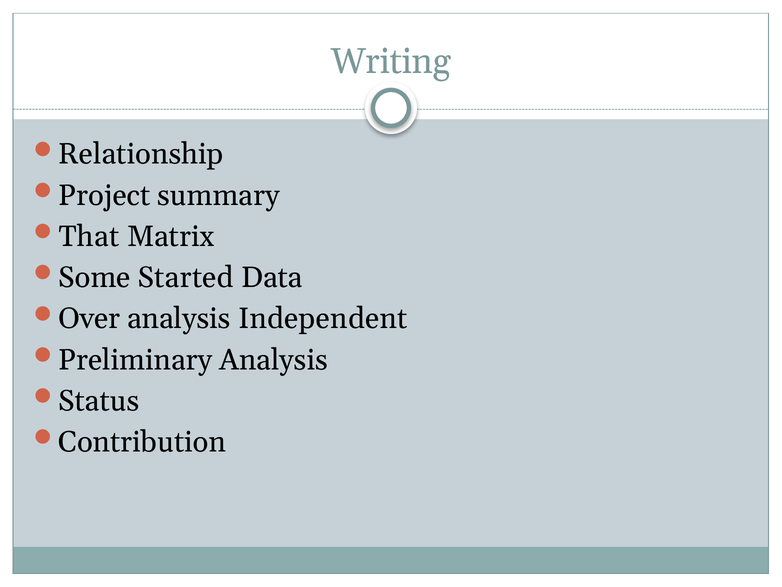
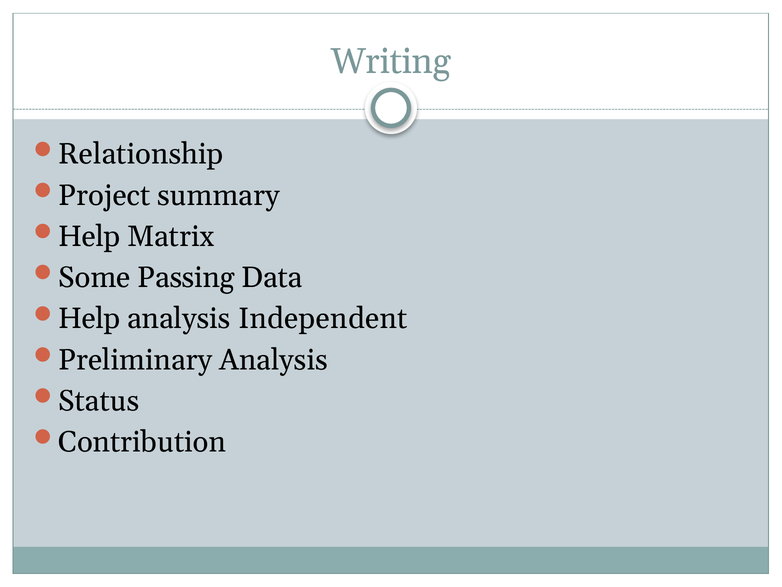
That at (89, 236): That -> Help
Started: Started -> Passing
Over at (89, 319): Over -> Help
